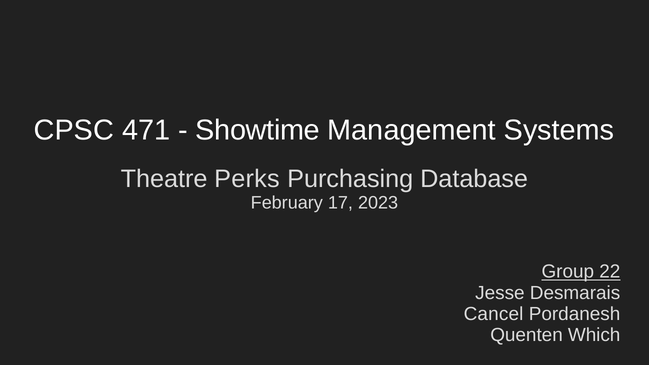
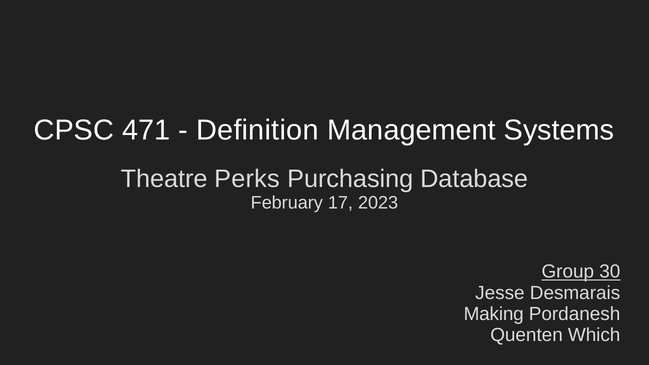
Showtime: Showtime -> Definition
22: 22 -> 30
Cancel: Cancel -> Making
